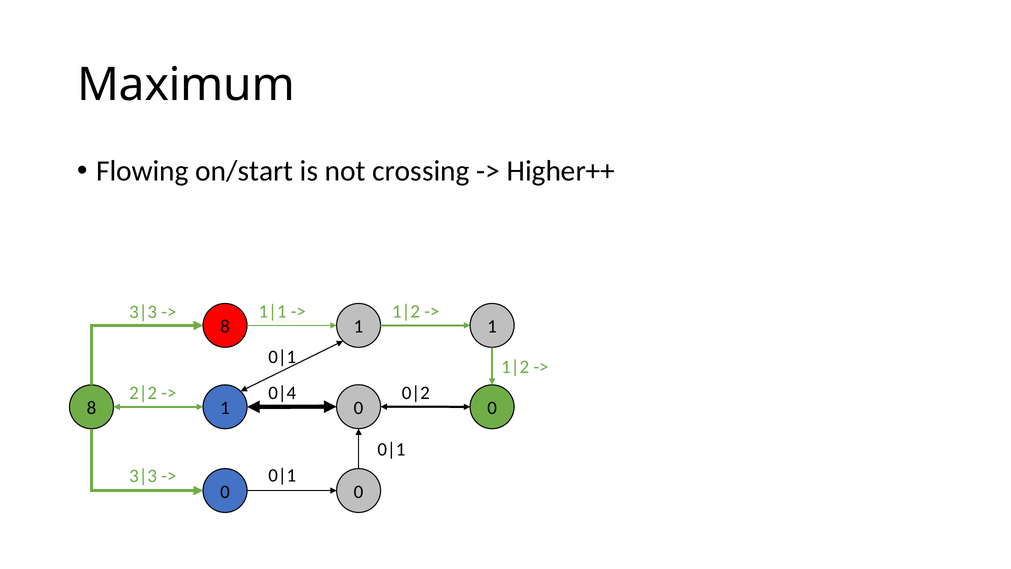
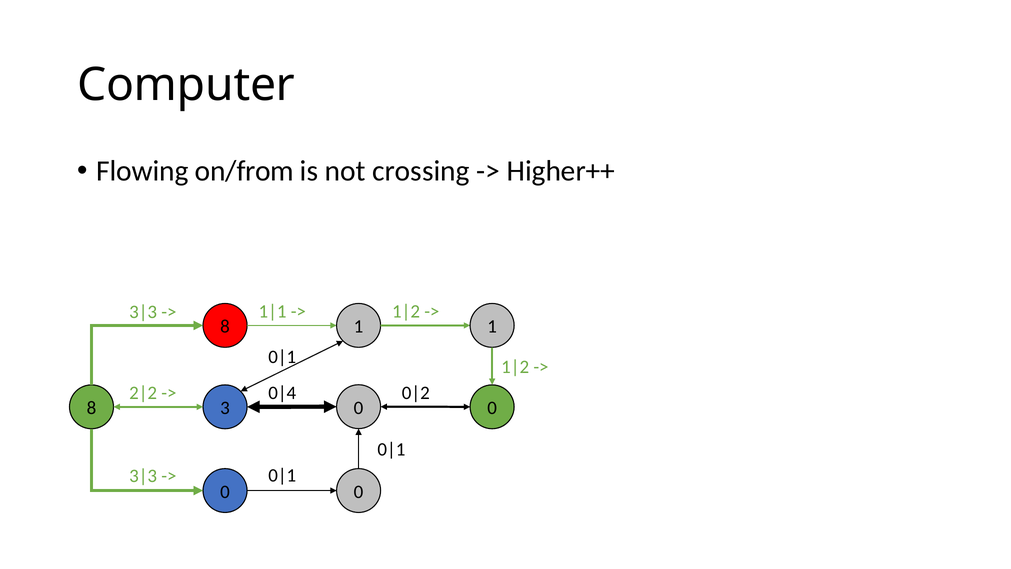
Maximum: Maximum -> Computer
on/start: on/start -> on/from
8 1: 1 -> 3
